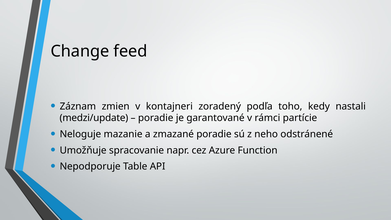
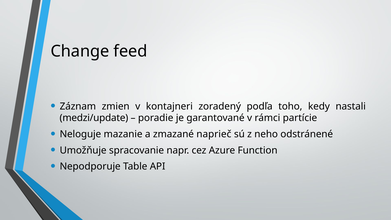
zmazané poradie: poradie -> naprieč
